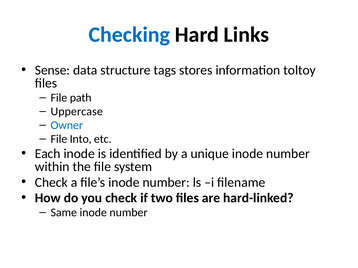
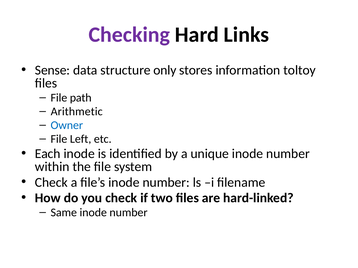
Checking colour: blue -> purple
tags: tags -> only
Uppercase: Uppercase -> Arithmetic
Into: Into -> Left
